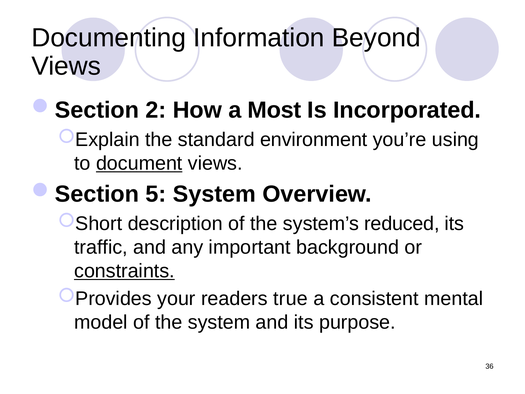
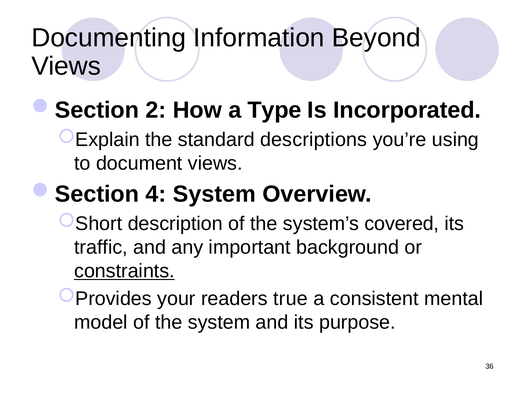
Most: Most -> Type
environment: environment -> descriptions
document underline: present -> none
5: 5 -> 4
reduced: reduced -> covered
